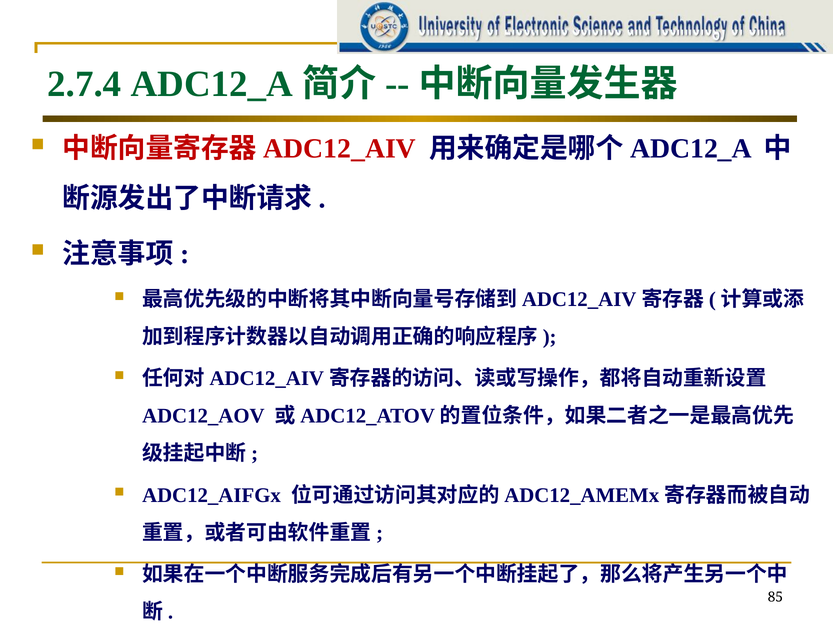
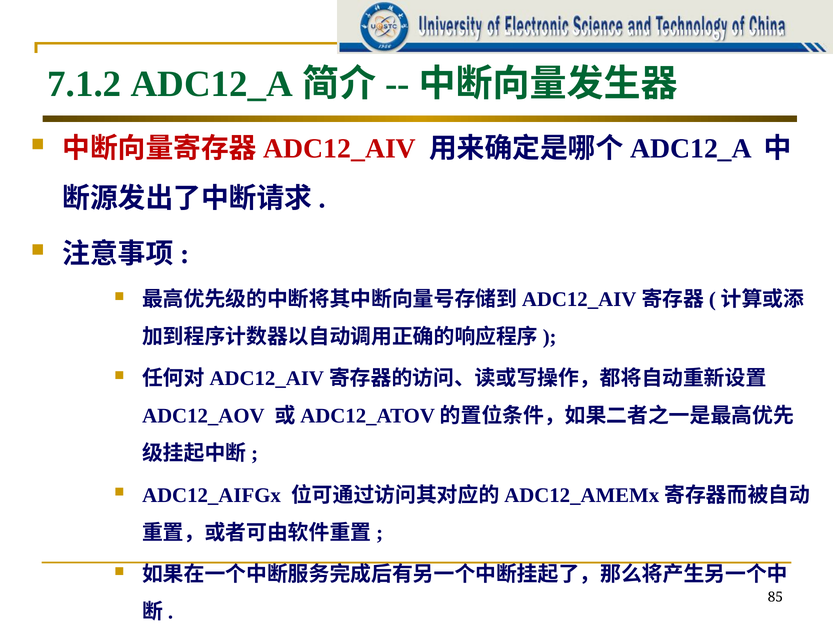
2.7.4: 2.7.4 -> 7.1.2
